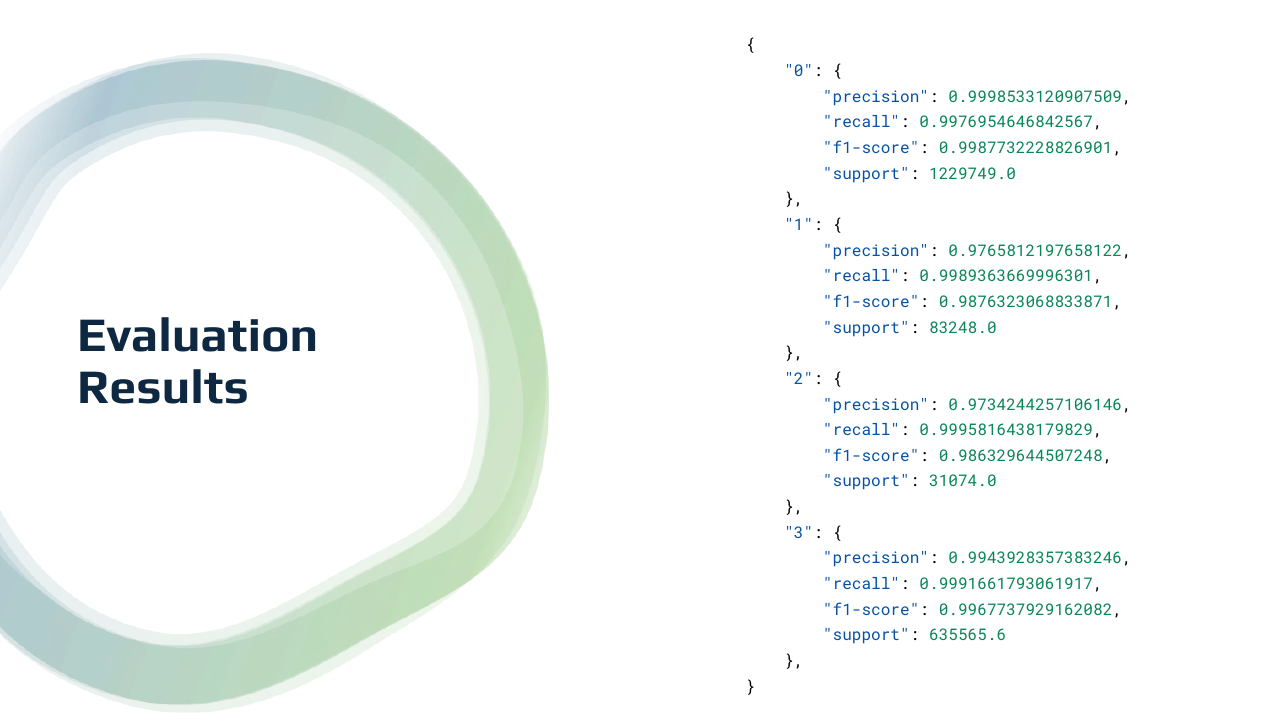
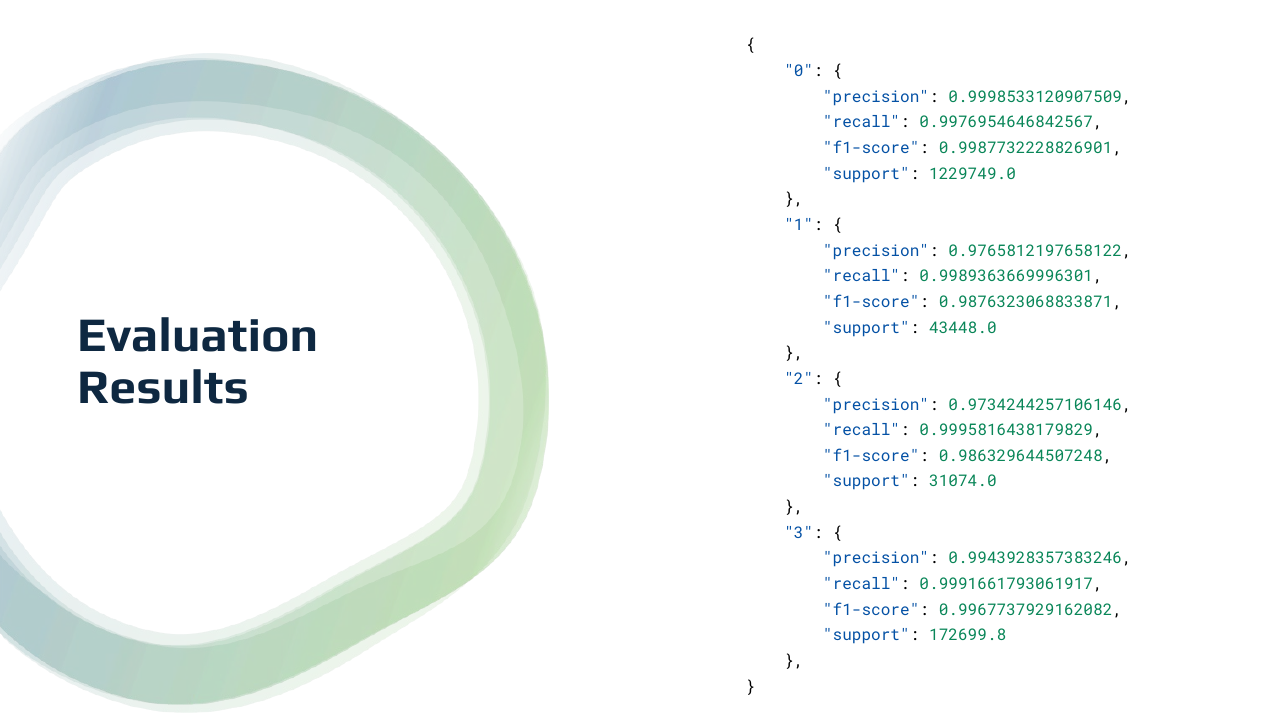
83248.0: 83248.0 -> 43448.0
635565.6: 635565.6 -> 172699.8
